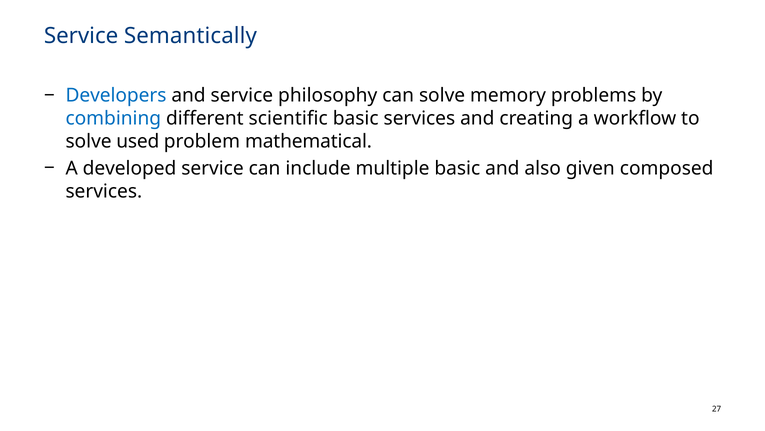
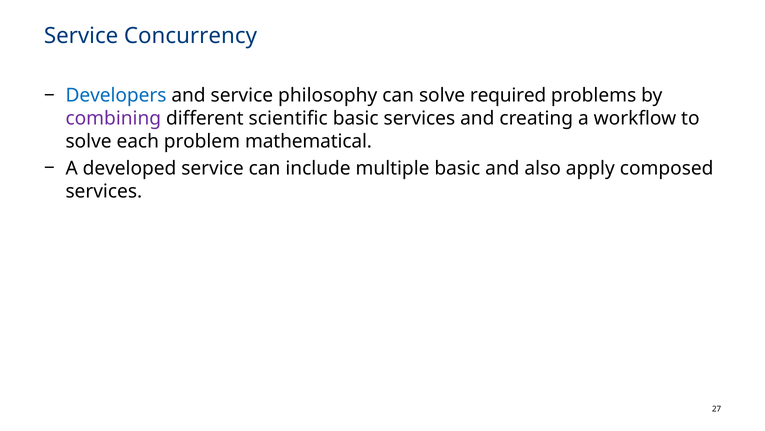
Semantically: Semantically -> Concurrency
memory: memory -> required
combining colour: blue -> purple
used: used -> each
given: given -> apply
